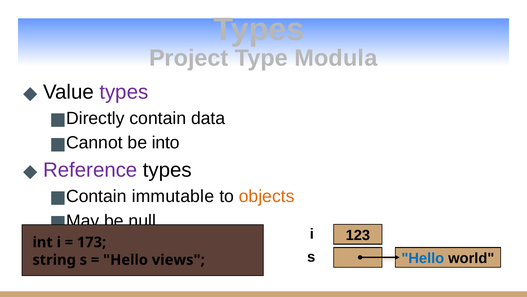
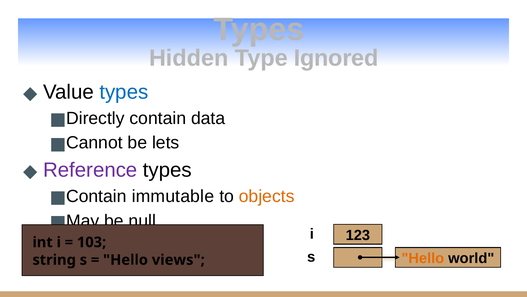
Project: Project -> Hidden
Modula: Modula -> Ignored
types at (124, 92) colour: purple -> blue
into: into -> lets
173: 173 -> 103
Hello at (423, 258) colour: blue -> orange
